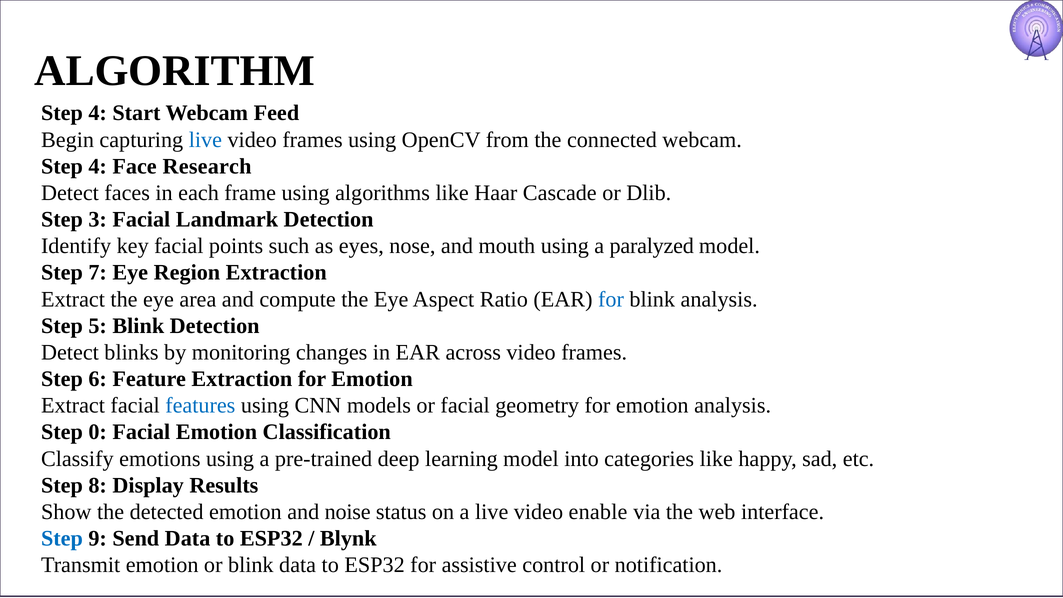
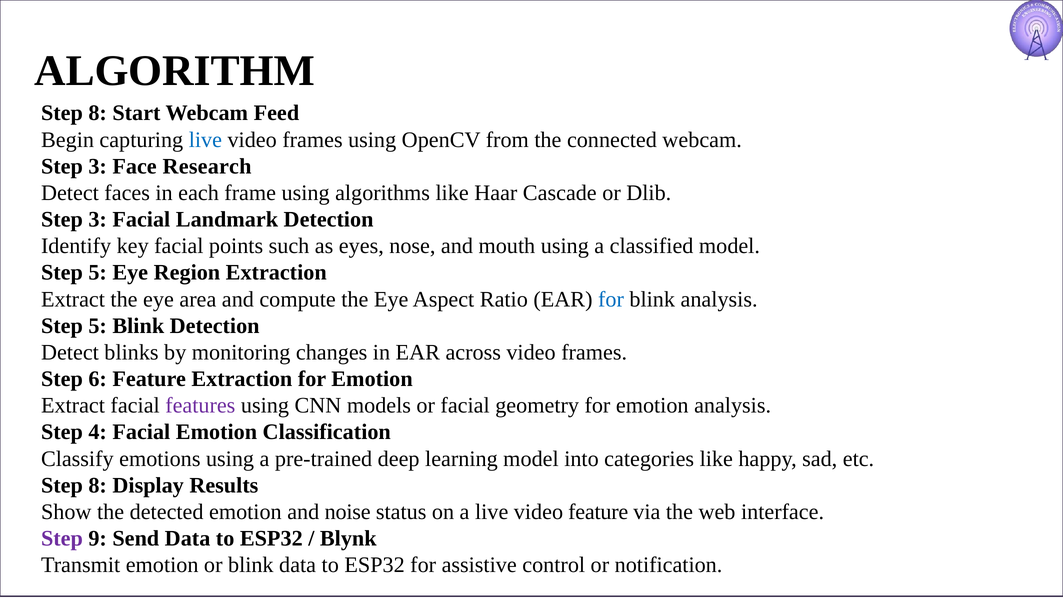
4 at (98, 113): 4 -> 8
4 at (98, 166): 4 -> 3
paralyzed: paralyzed -> classified
7 at (98, 273): 7 -> 5
features colour: blue -> purple
0: 0 -> 4
video enable: enable -> feature
Step at (62, 538) colour: blue -> purple
